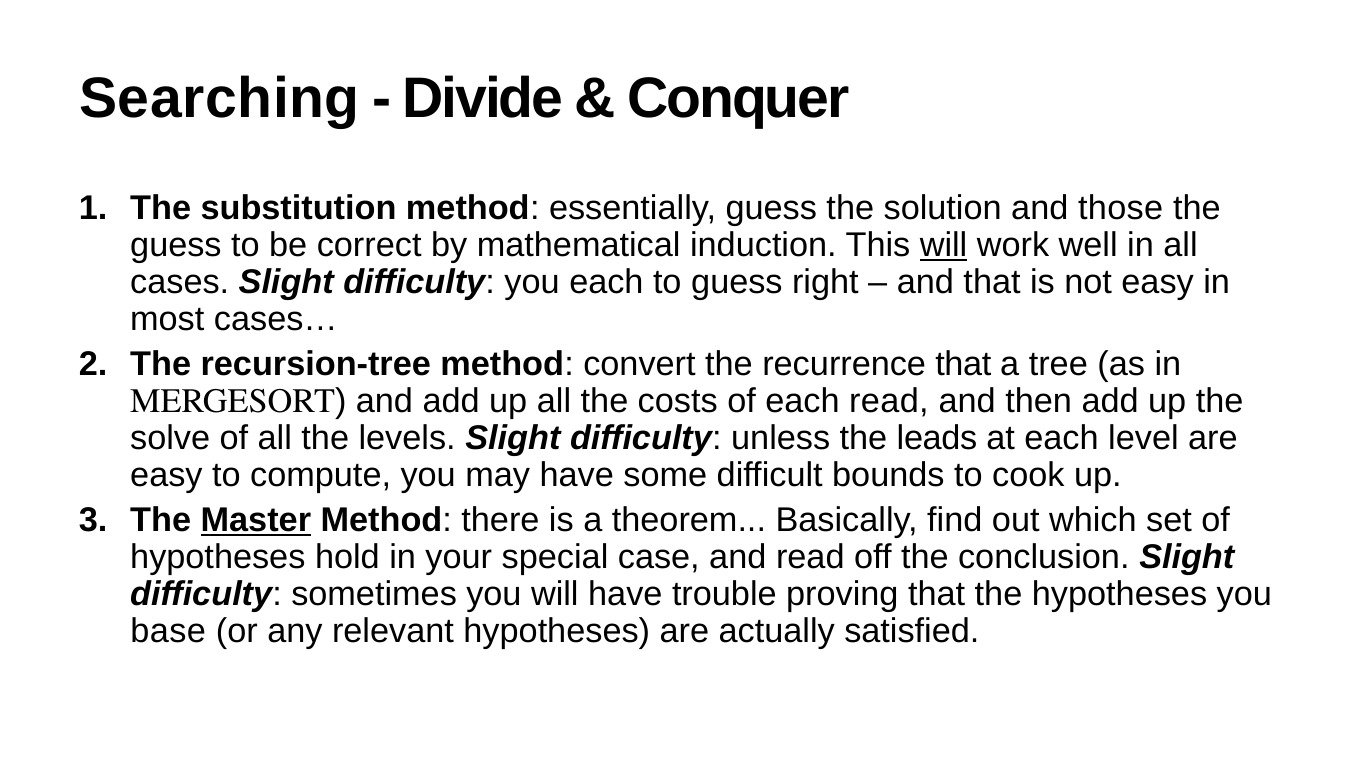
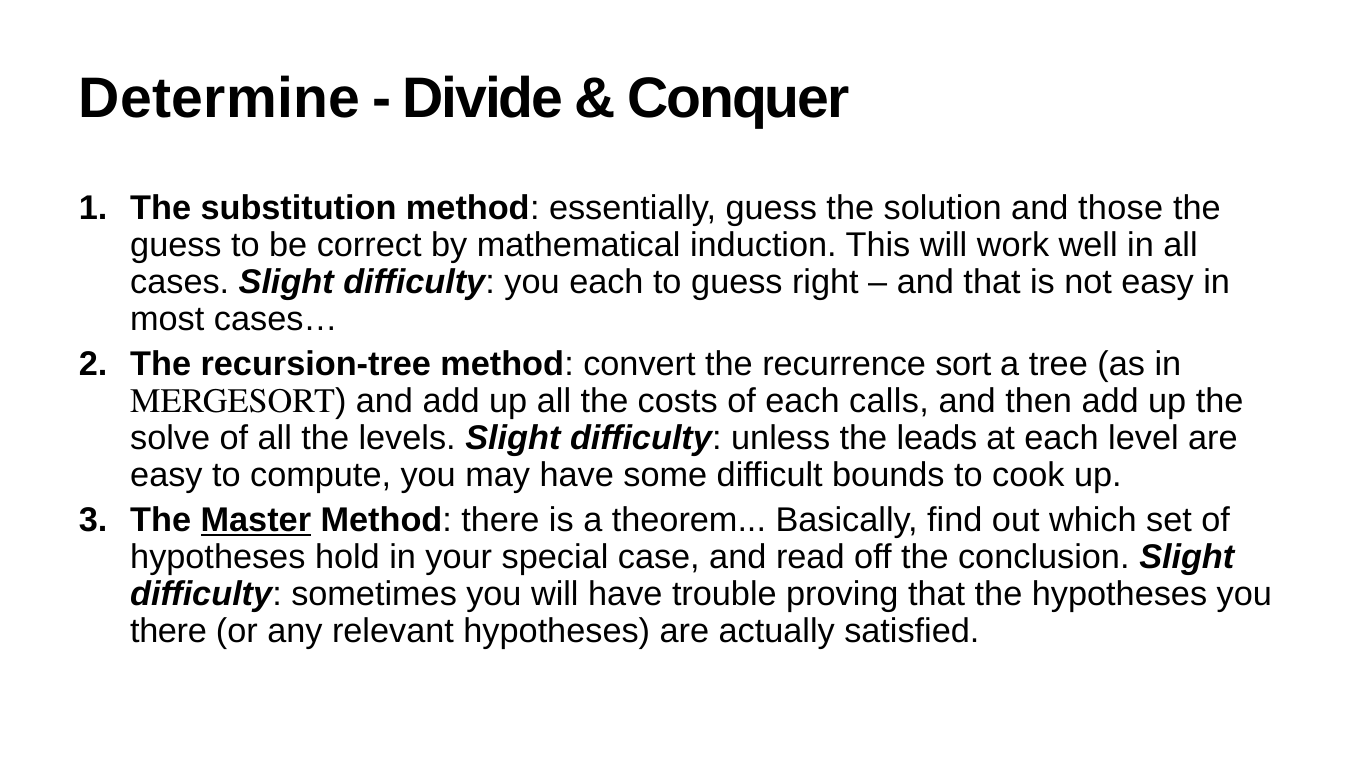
Searching: Searching -> Determine
will at (944, 245) underline: present -> none
recurrence that: that -> sort
each read: read -> calls
base at (168, 631): base -> there
